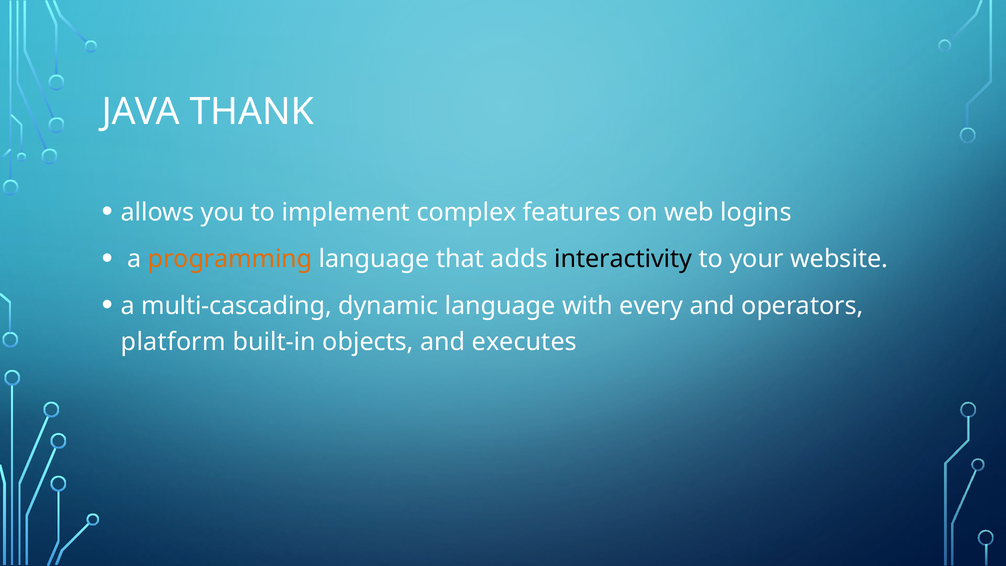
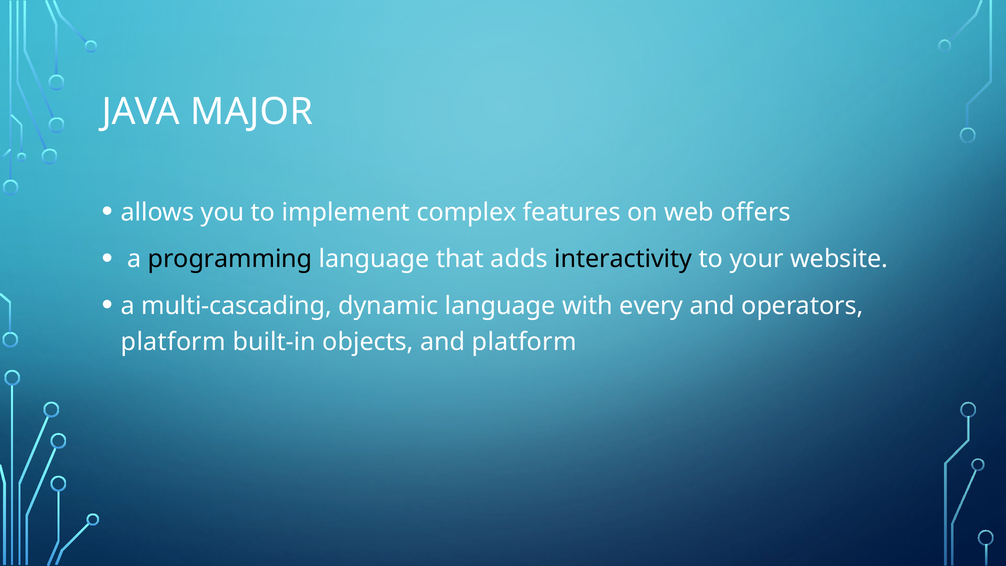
THANK: THANK -> MAJOR
logins: logins -> offers
programming colour: orange -> black
and executes: executes -> platform
